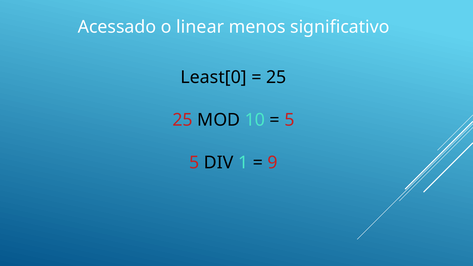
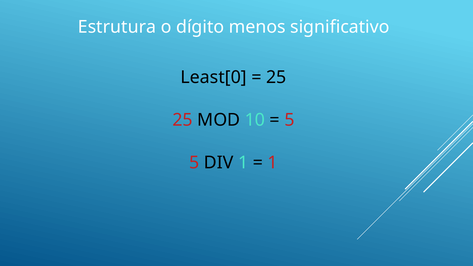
Acessado: Acessado -> Estrutura
linear: linear -> dígito
9 at (273, 163): 9 -> 1
